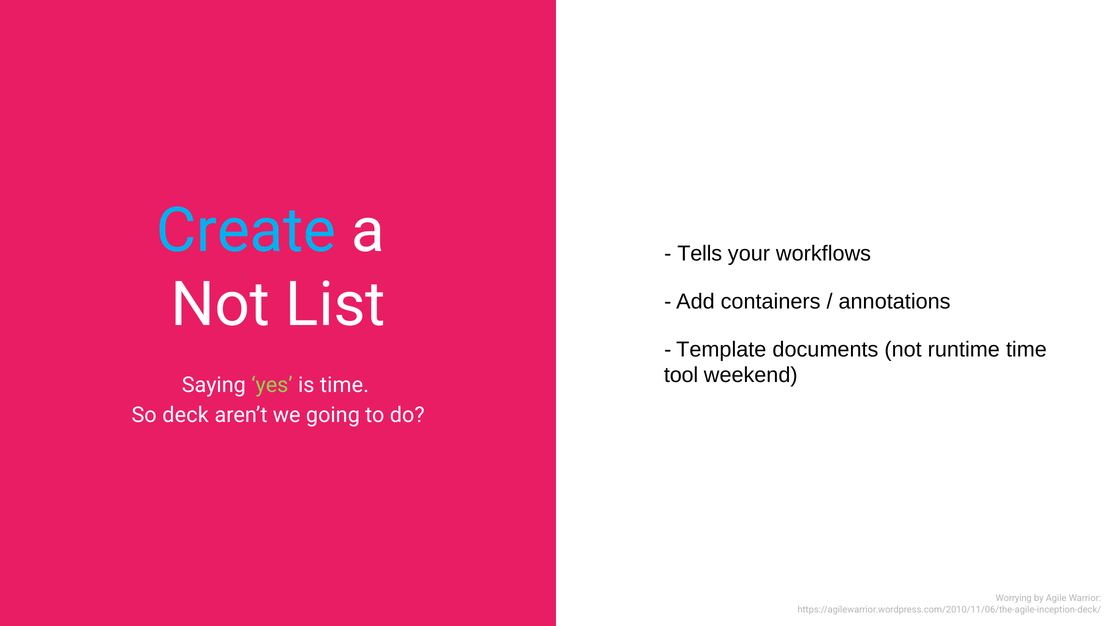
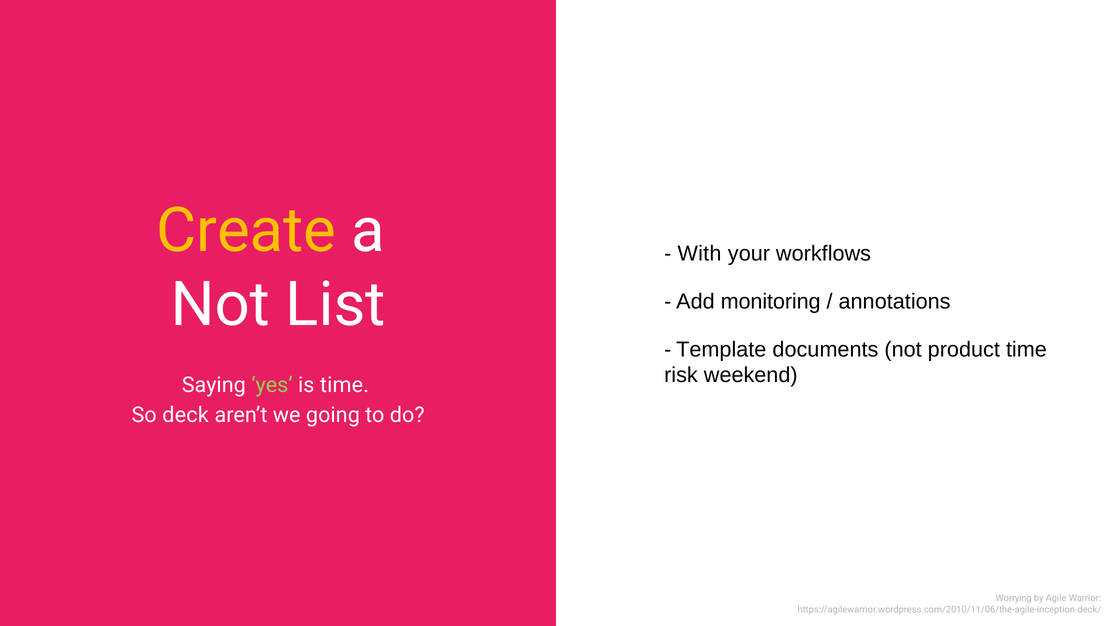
Create colour: light blue -> yellow
Tells: Tells -> With
containers: containers -> monitoring
runtime: runtime -> product
tool: tool -> risk
